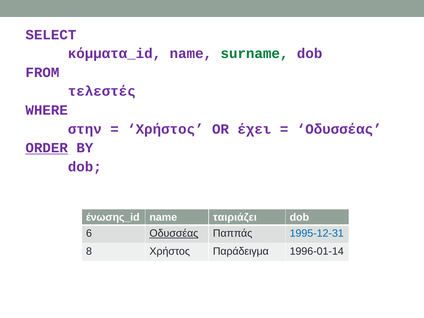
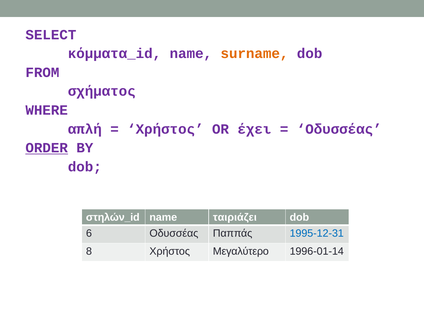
surname colour: green -> orange
τελεστές: τελεστές -> σχήματος
στην: στην -> απλή
ένωσης_id: ένωσης_id -> στηλών_id
Οδυσσέας at (174, 233) underline: present -> none
Παράδειγμα: Παράδειγμα -> Μεγαλύτερο
